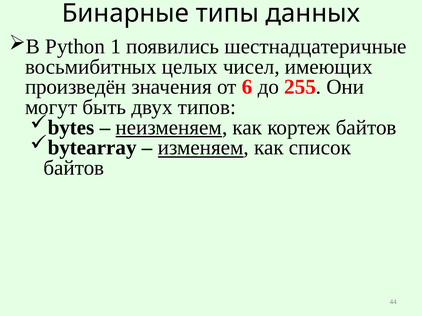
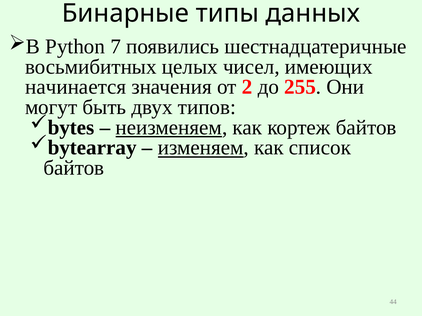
1: 1 -> 7
произведён: произведён -> начинается
6: 6 -> 2
